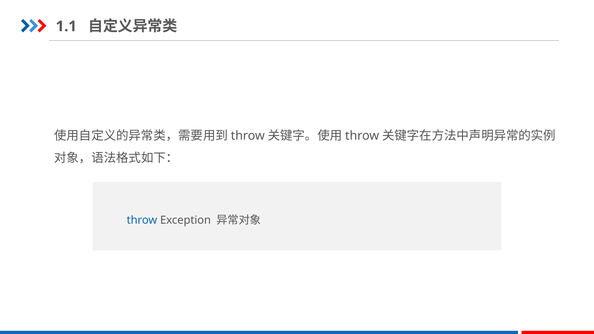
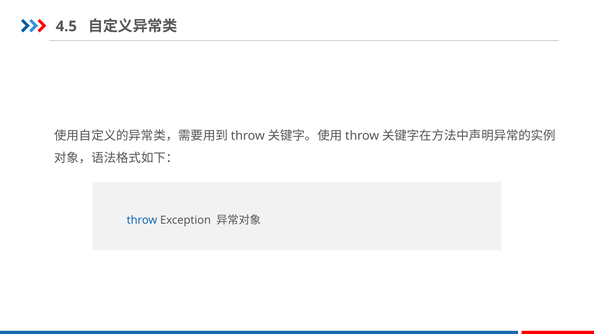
1.1: 1.1 -> 4.5
